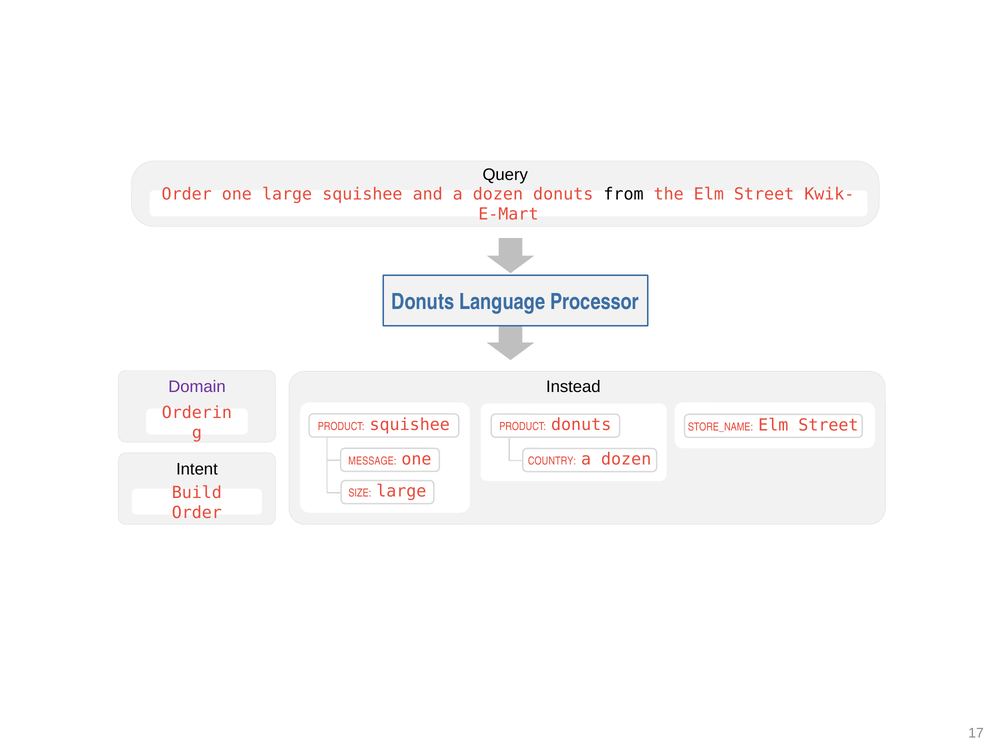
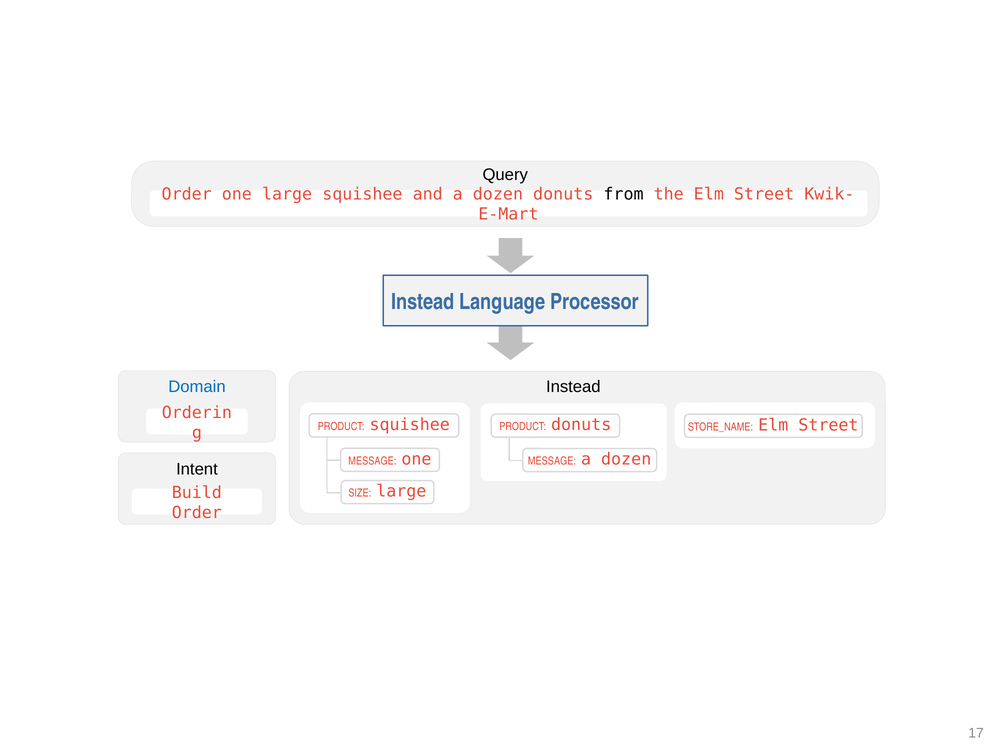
Donuts at (423, 302): Donuts -> Instead
Domain colour: purple -> blue
COUNTRY at (552, 461): COUNTRY -> MESSAGE
